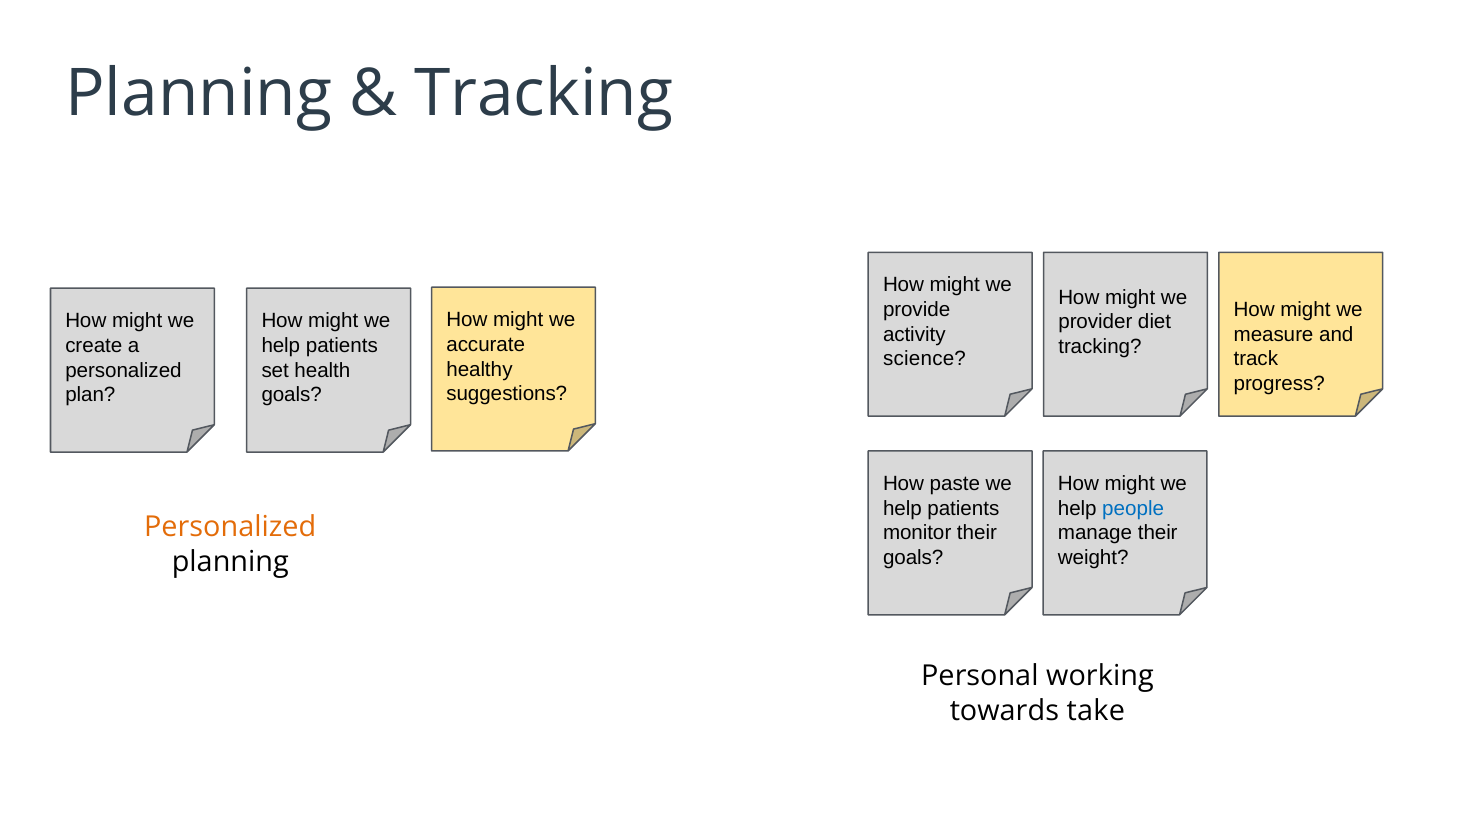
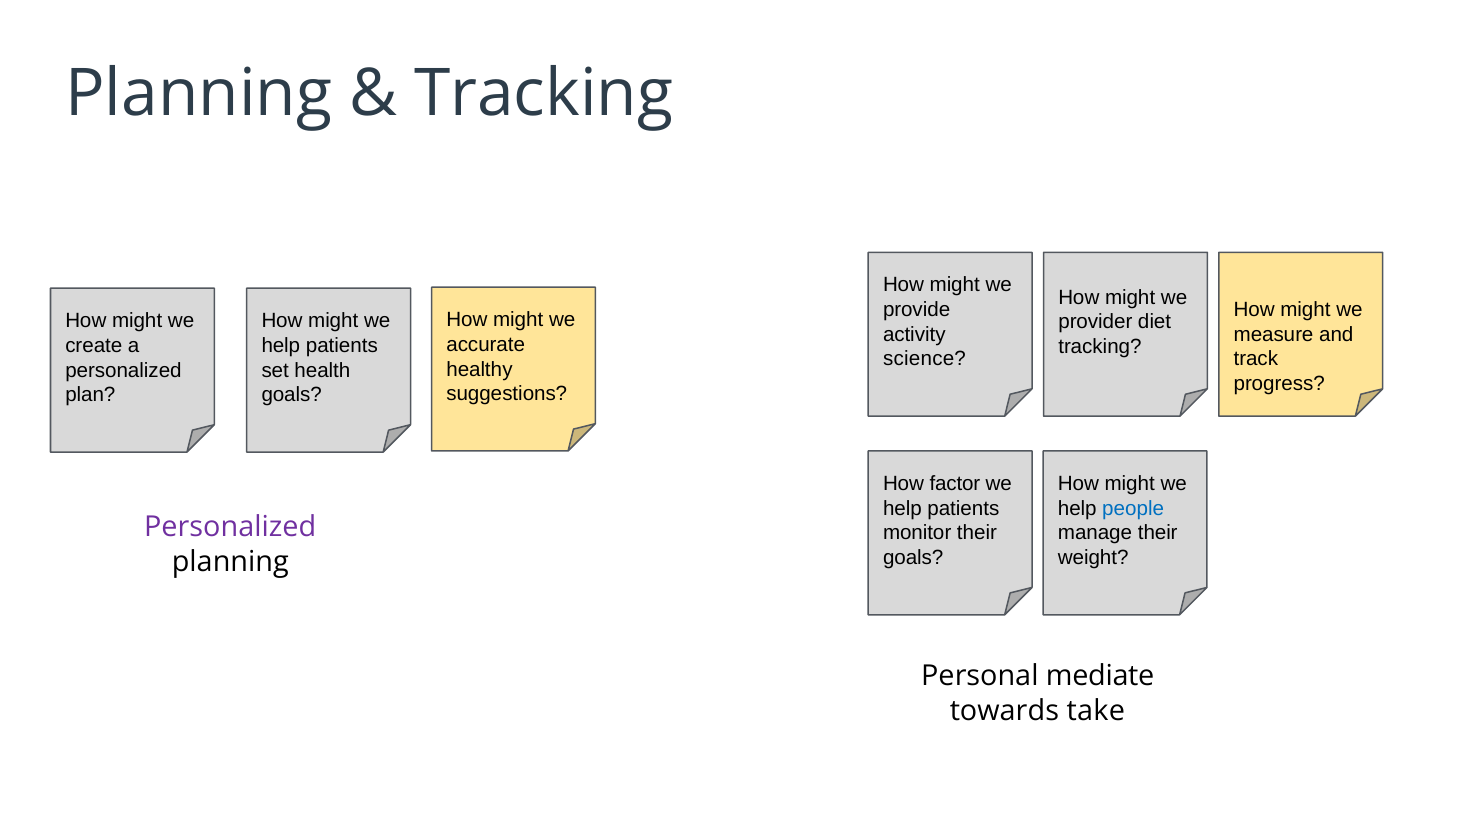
paste: paste -> factor
Personalized at (230, 527) colour: orange -> purple
working: working -> mediate
